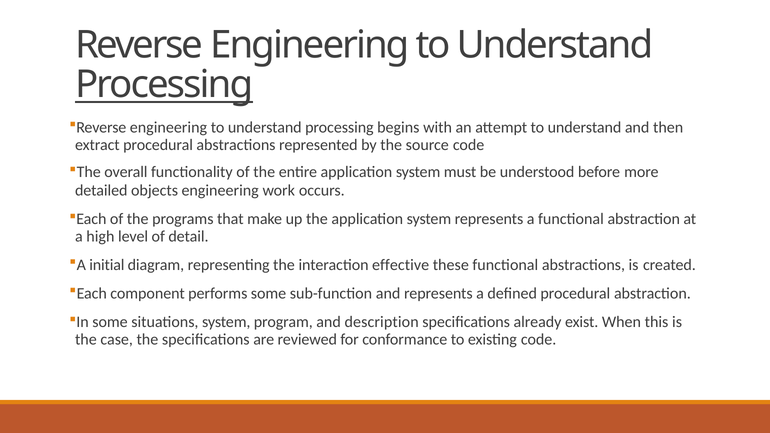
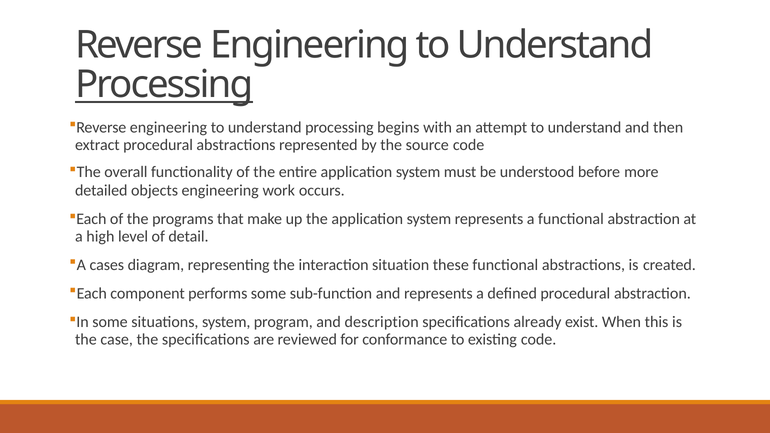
initial: initial -> cases
effective: effective -> situation
